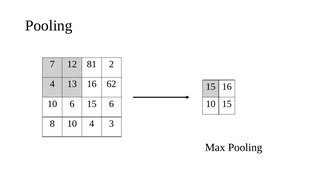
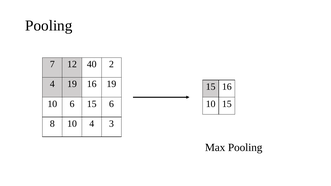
81: 81 -> 40
4 13: 13 -> 19
16 62: 62 -> 19
